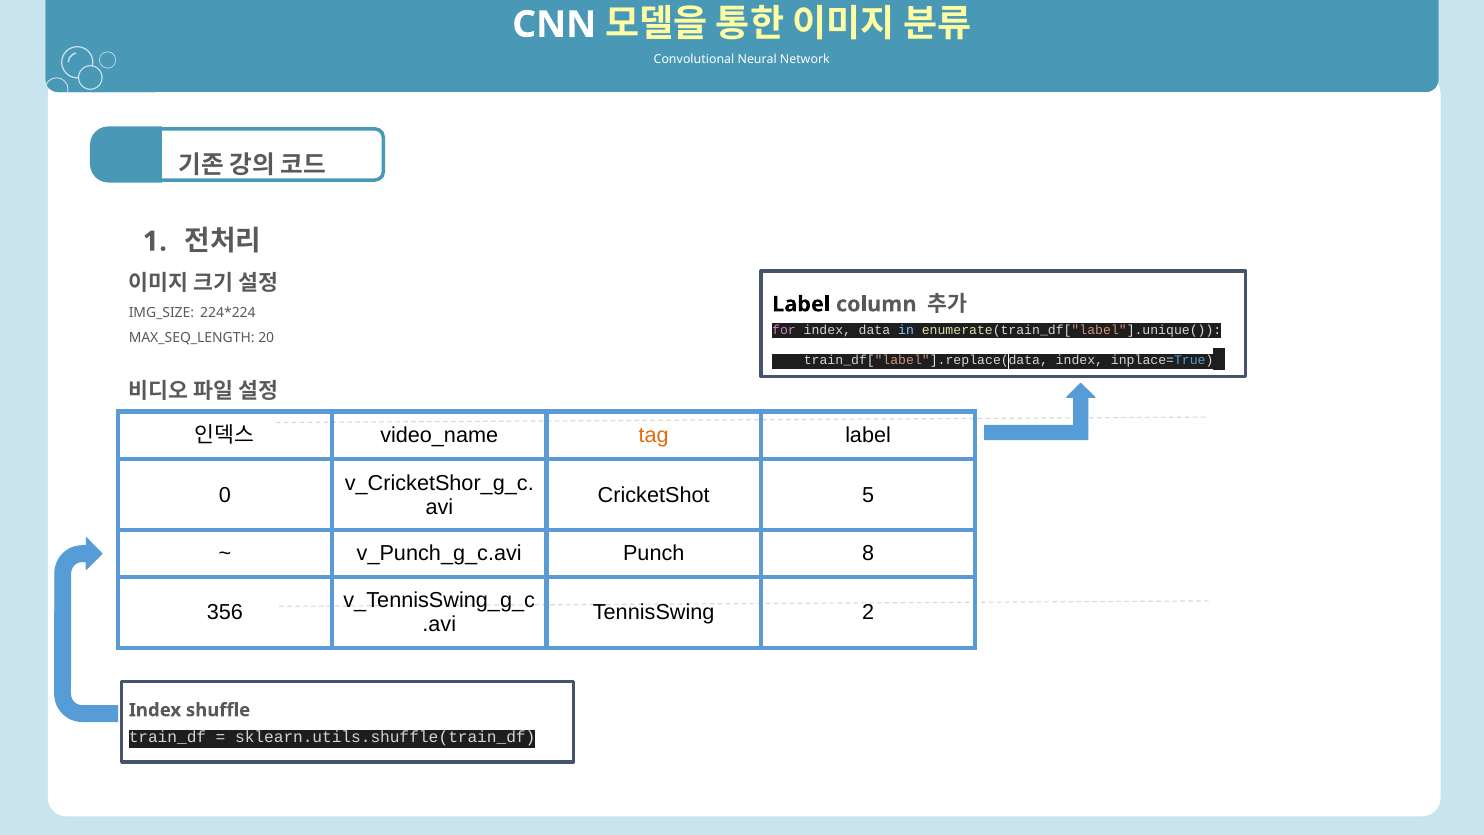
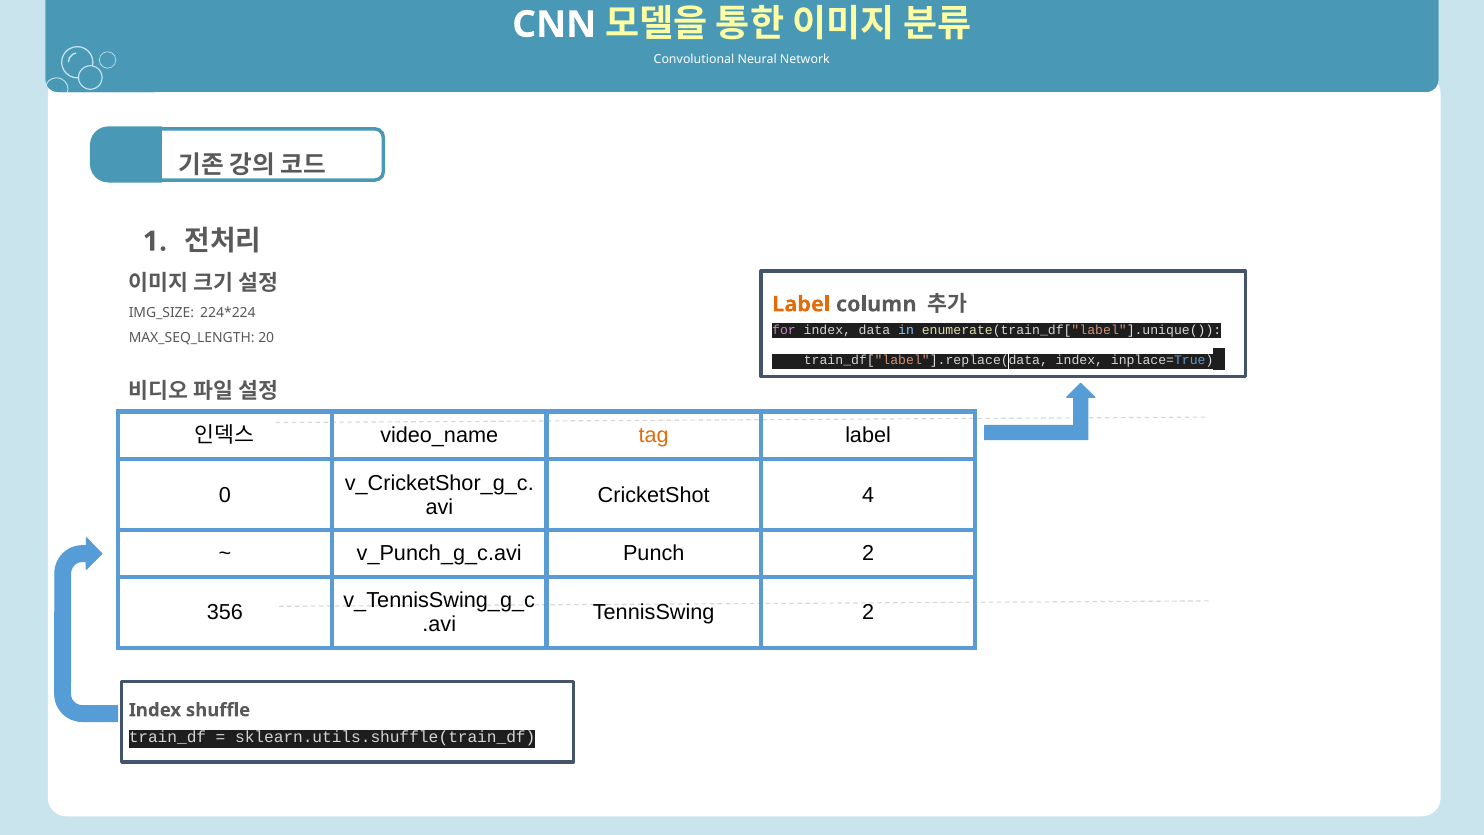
Label at (801, 304) colour: black -> orange
5: 5 -> 4
Punch 8: 8 -> 2
